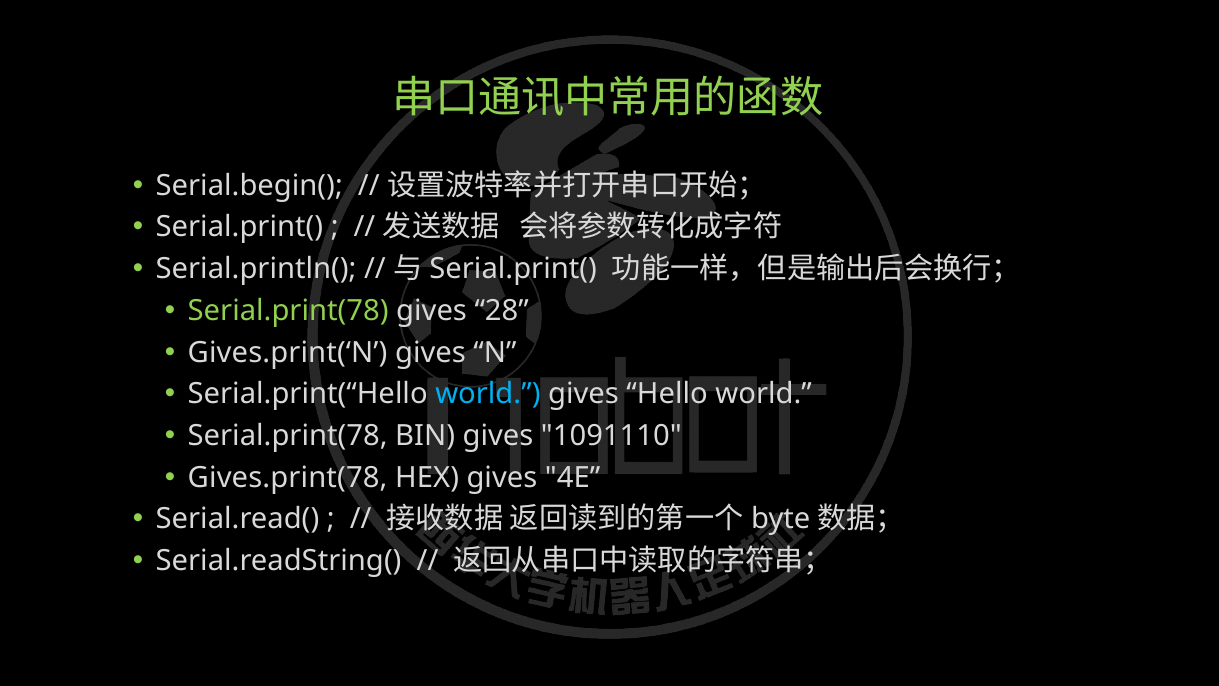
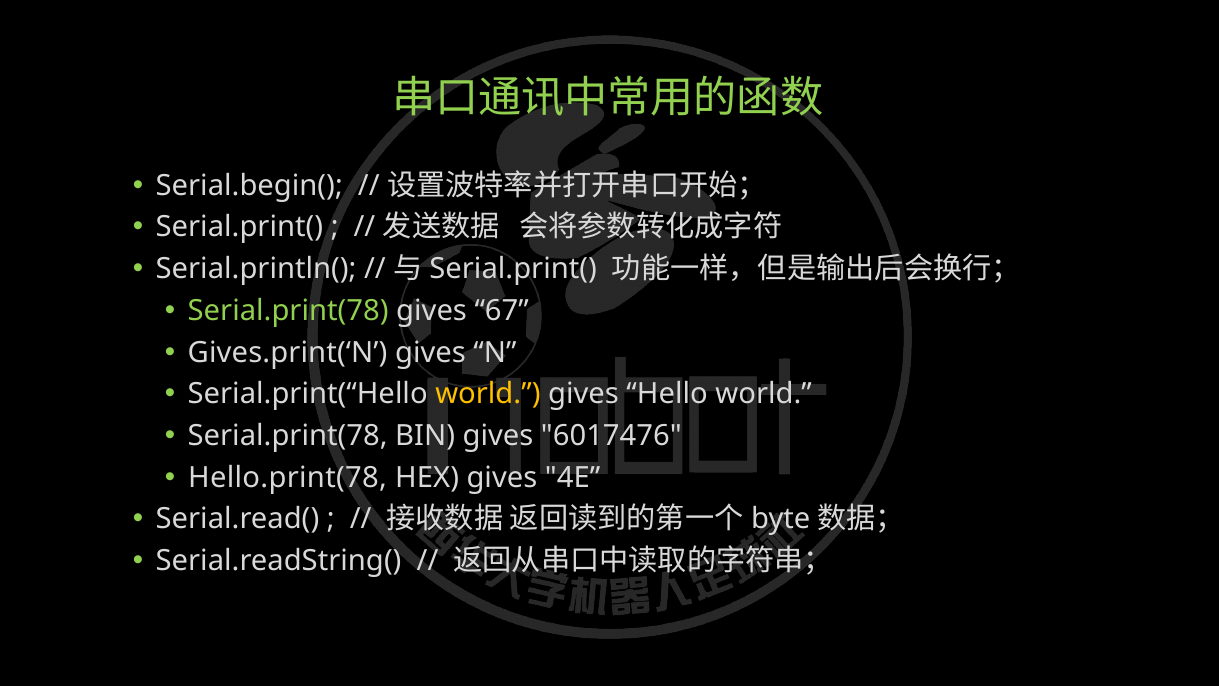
28: 28 -> 67
world at (488, 394) colour: light blue -> yellow
1091110: 1091110 -> 6017476
Gives.print(78: Gives.print(78 -> Hello.print(78
